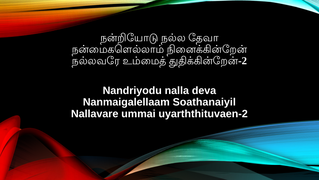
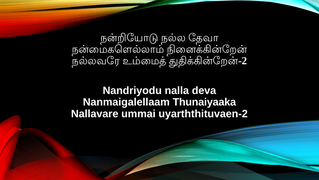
Soathanaiyil: Soathanaiyil -> Thunaiyaaka
